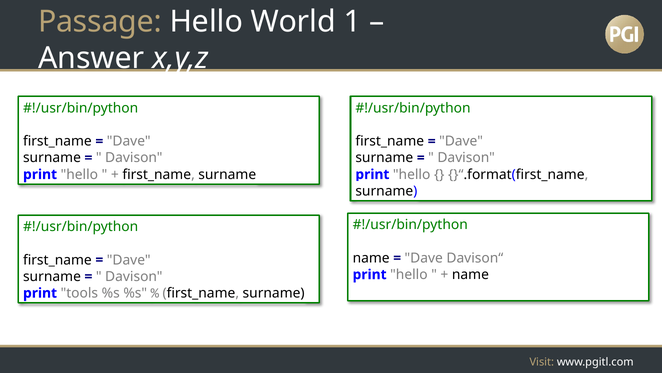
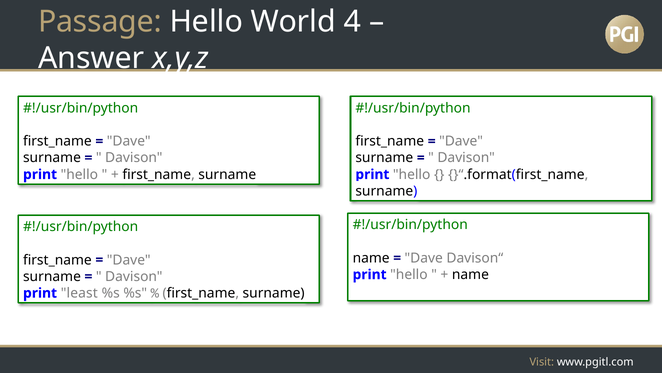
1: 1 -> 4
tools: tools -> least
